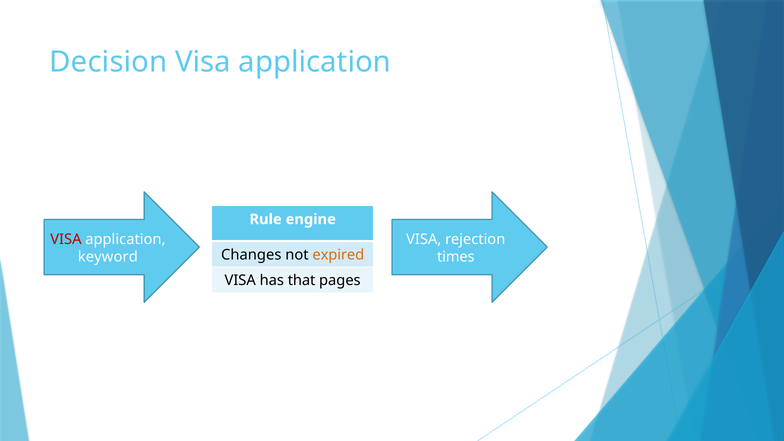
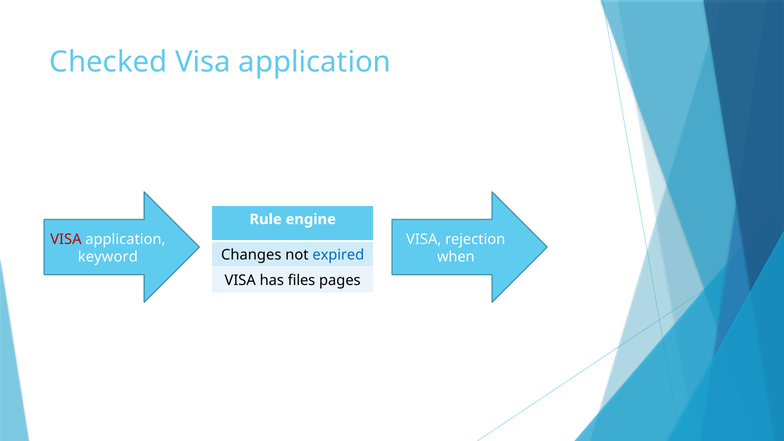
Decision: Decision -> Checked
expired colour: orange -> blue
times: times -> when
that: that -> files
